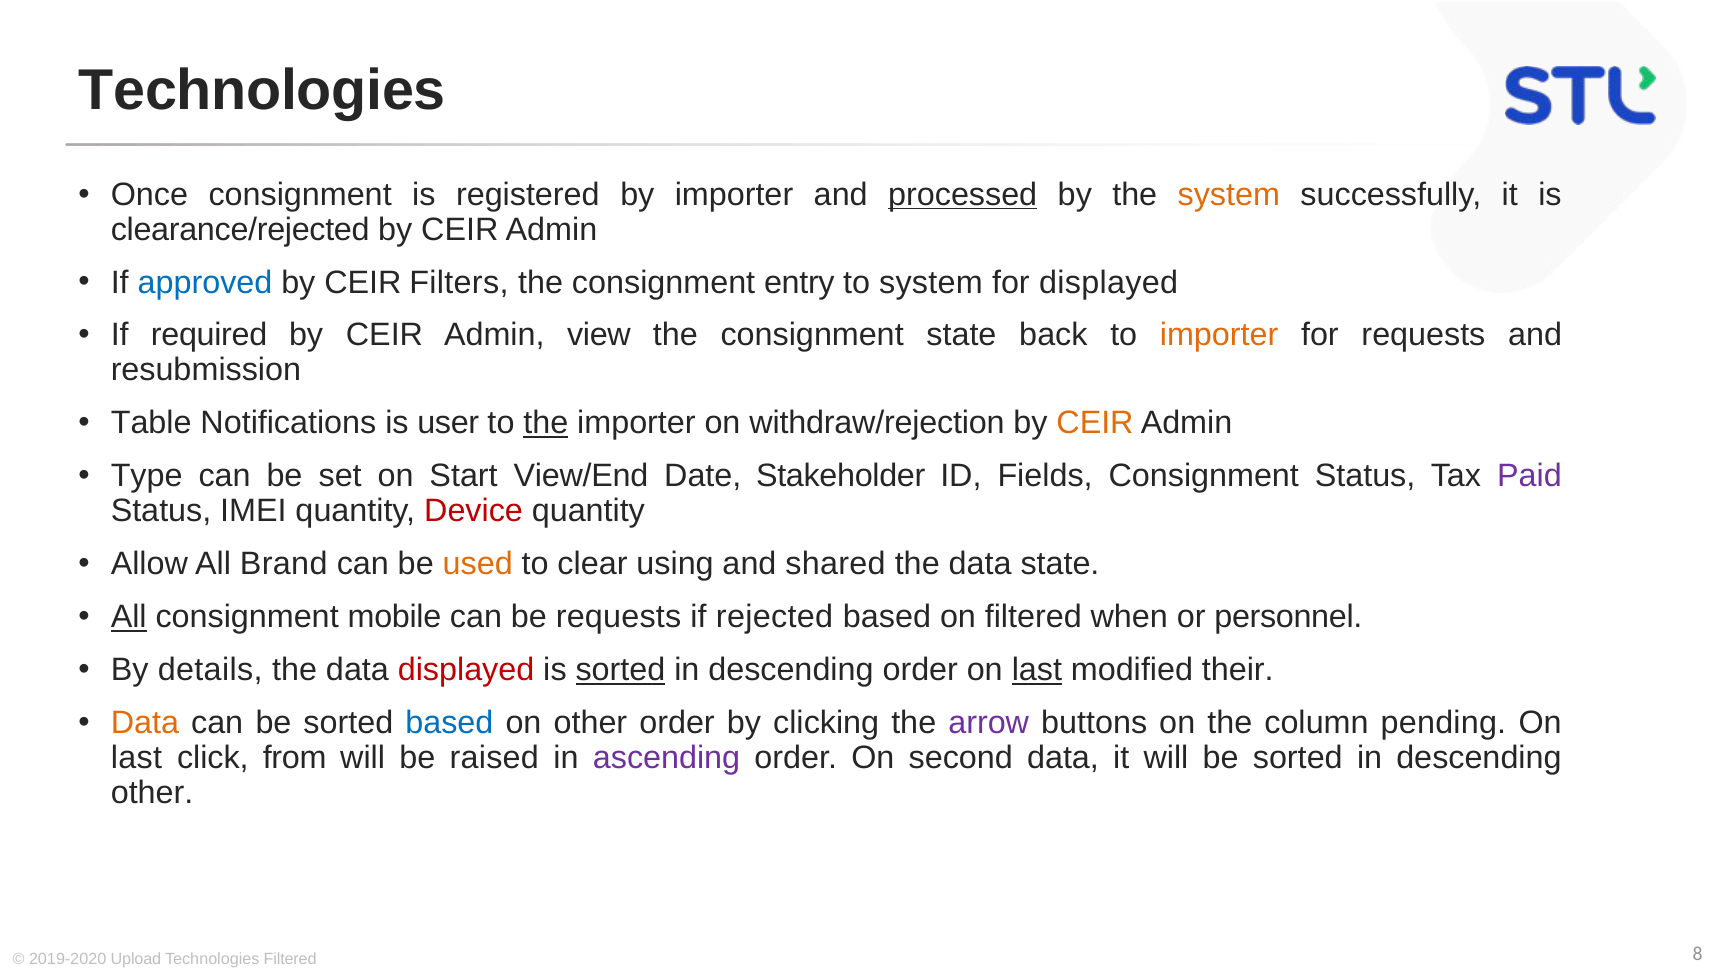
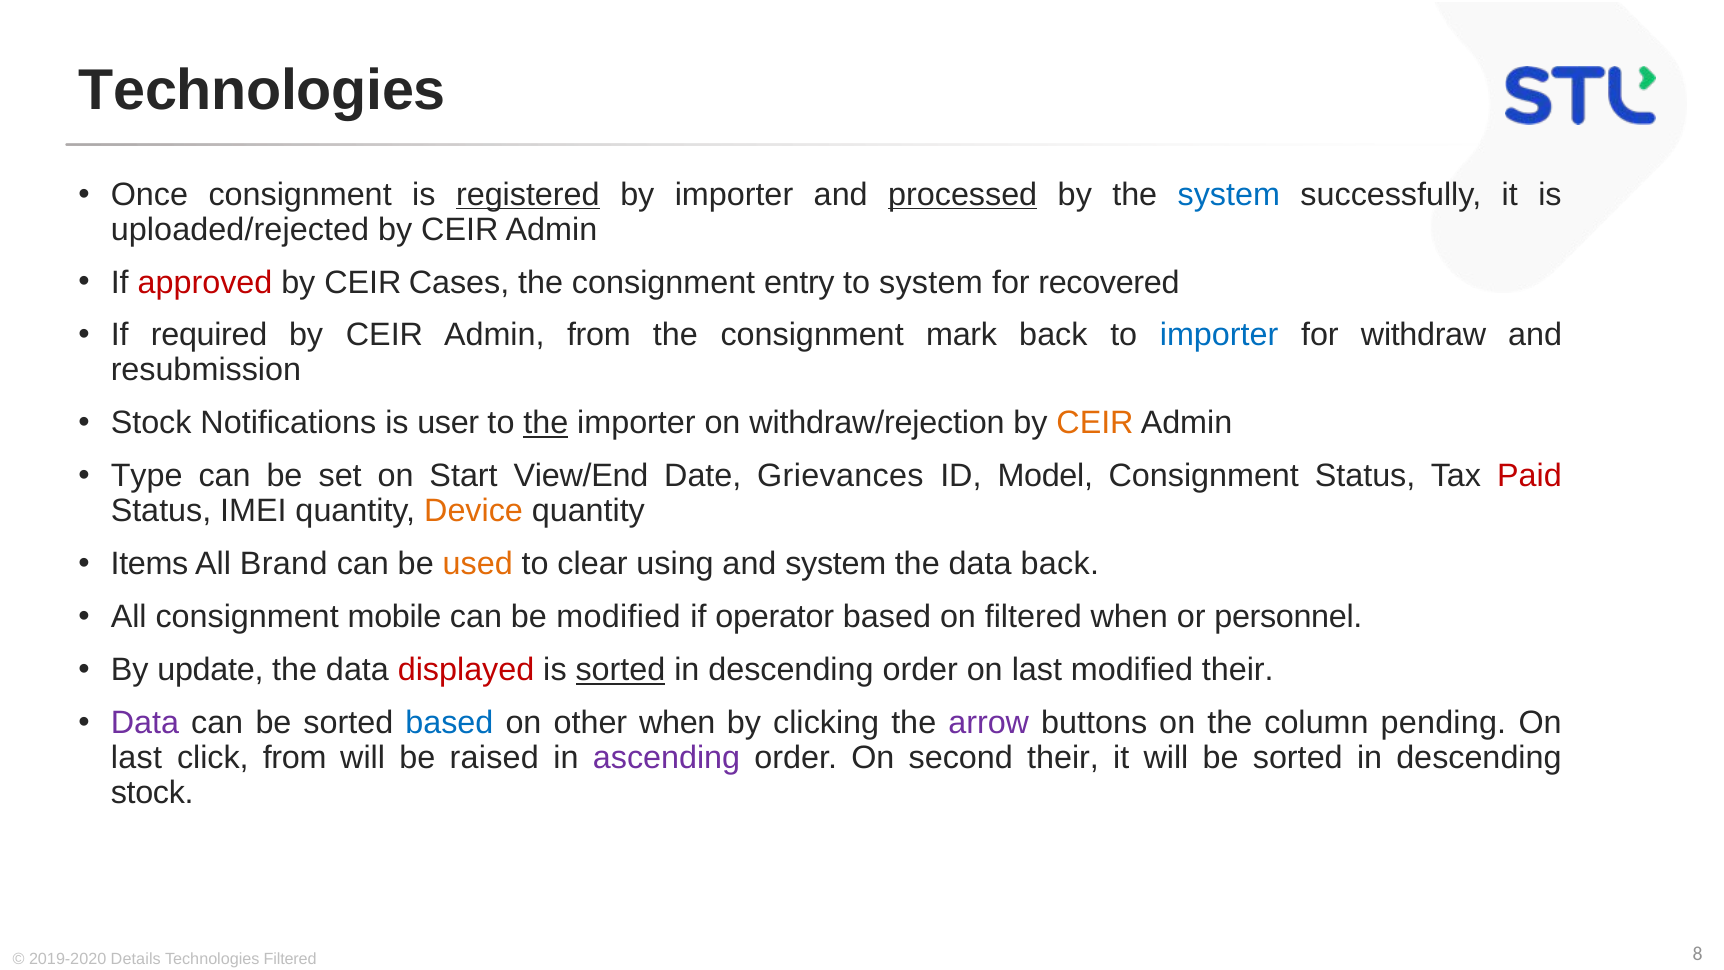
registered underline: none -> present
system at (1229, 195) colour: orange -> blue
clearance/rejected: clearance/rejected -> uploaded/rejected
approved colour: blue -> red
Filters: Filters -> Cases
for displayed: displayed -> recovered
Admin view: view -> from
consignment state: state -> mark
importer at (1219, 335) colour: orange -> blue
for requests: requests -> withdraw
Table at (151, 423): Table -> Stock
Stakeholder: Stakeholder -> Grievances
Fields: Fields -> Model
Paid colour: purple -> red
Device colour: red -> orange
Allow: Allow -> Items
and shared: shared -> system
data state: state -> back
All at (129, 617) underline: present -> none
be requests: requests -> modified
rejected: rejected -> operator
details: details -> update
last at (1037, 670) underline: present -> none
Data at (145, 722) colour: orange -> purple
other order: order -> when
second data: data -> their
other at (152, 792): other -> stock
Upload: Upload -> Details
